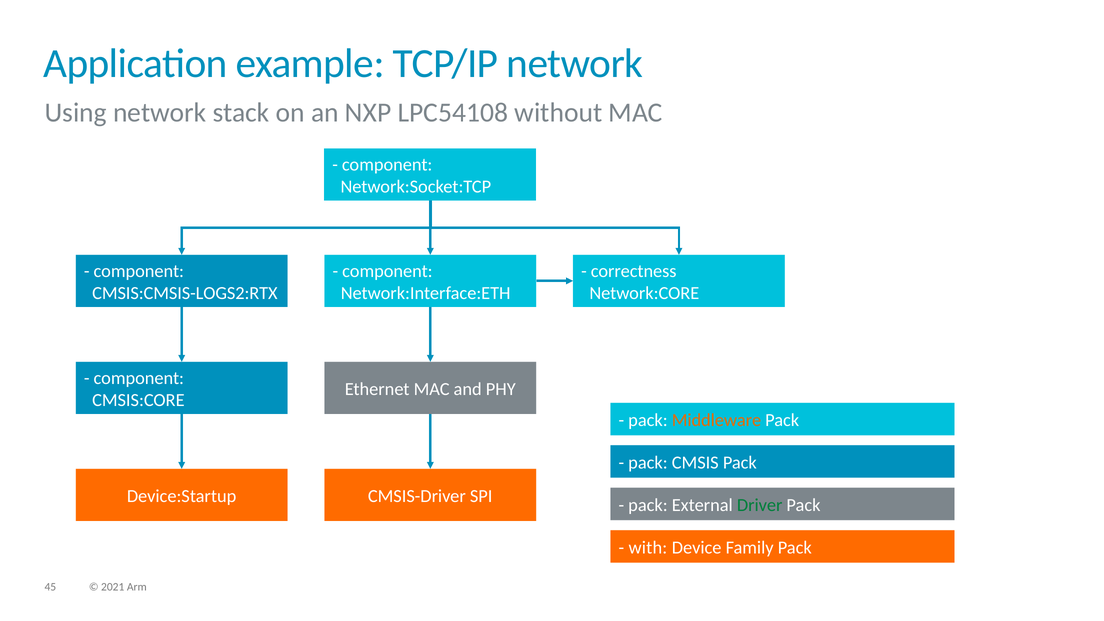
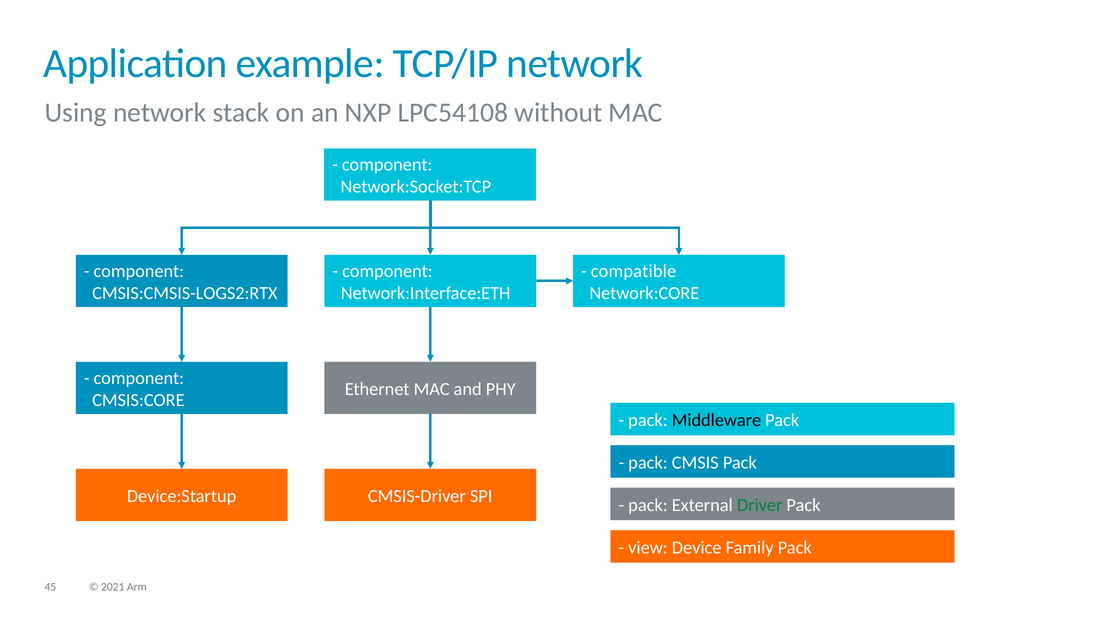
correctness: correctness -> compatible
Middleware colour: orange -> black
with: with -> view
